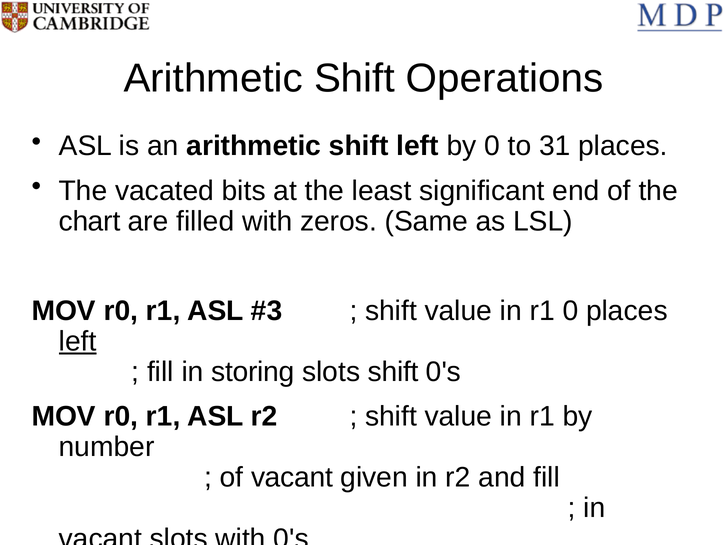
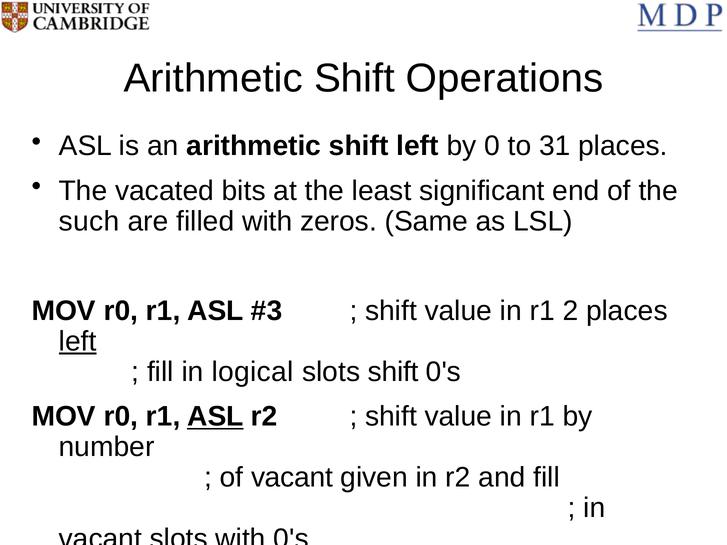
chart: chart -> such
r1 0: 0 -> 2
storing: storing -> logical
ASL at (215, 417) underline: none -> present
